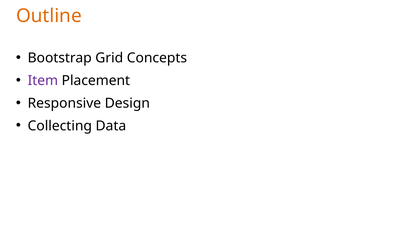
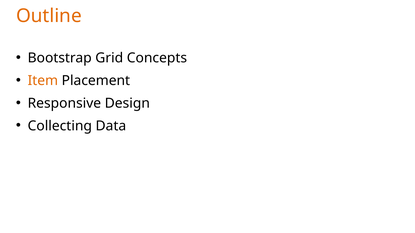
Item colour: purple -> orange
